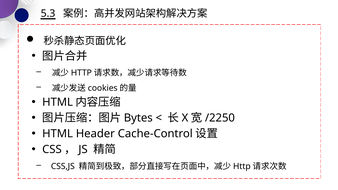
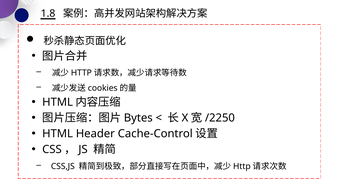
5.3: 5.3 -> 1.8
